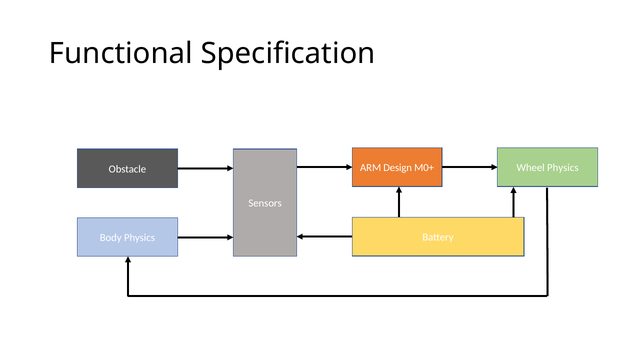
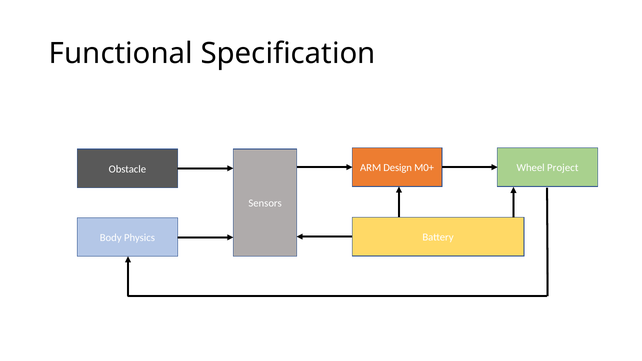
Wheel Physics: Physics -> Project
